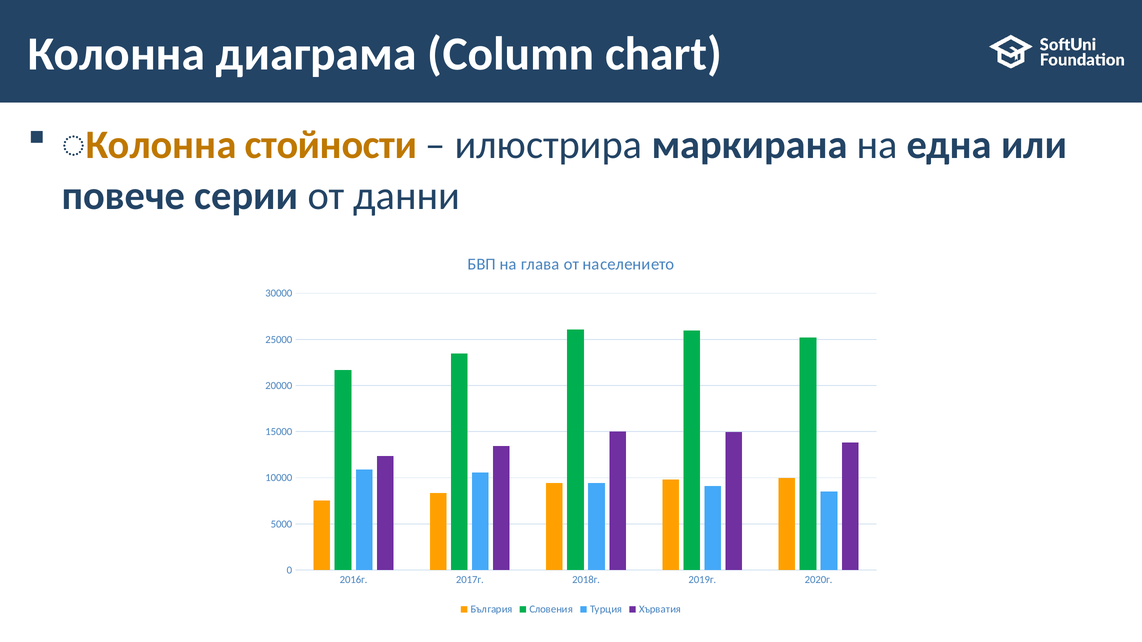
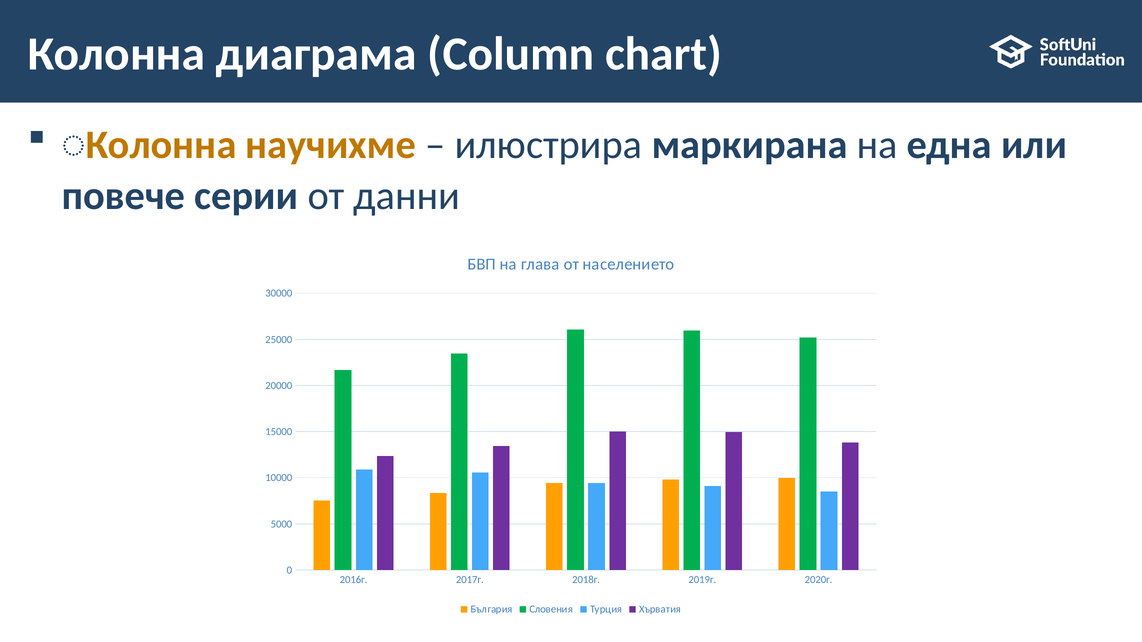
стойности: стойности -> научихме
